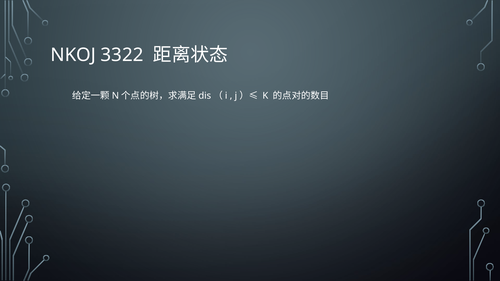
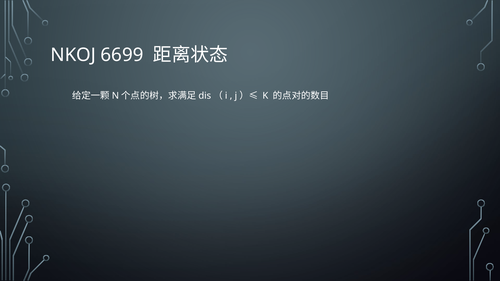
3322: 3322 -> 6699
